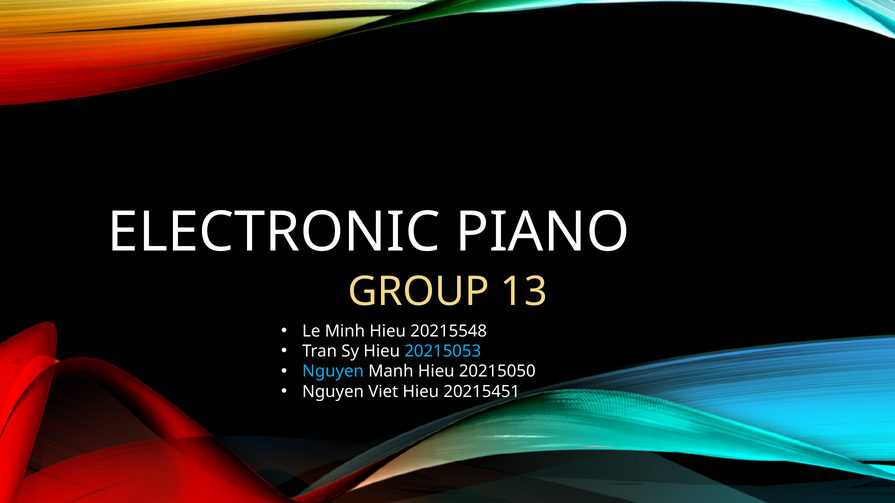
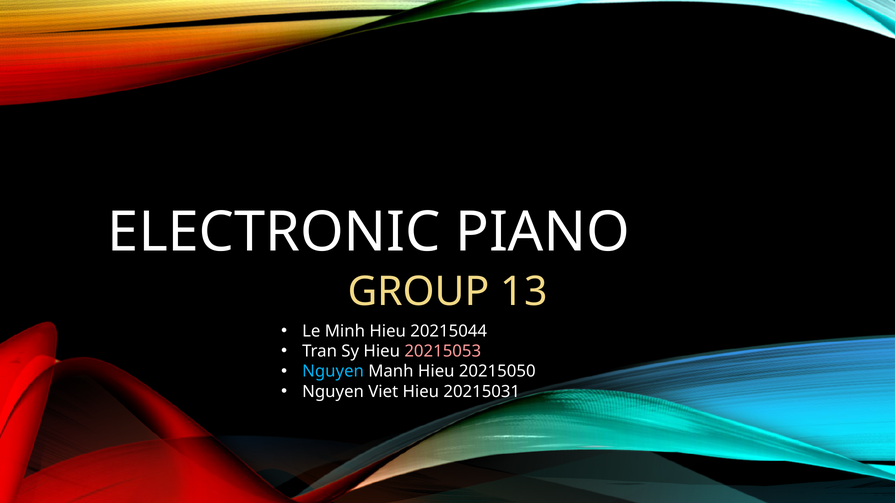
20215548: 20215548 -> 20215044
20215053 colour: light blue -> pink
20215451: 20215451 -> 20215031
